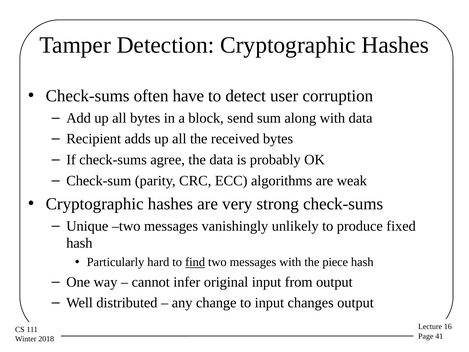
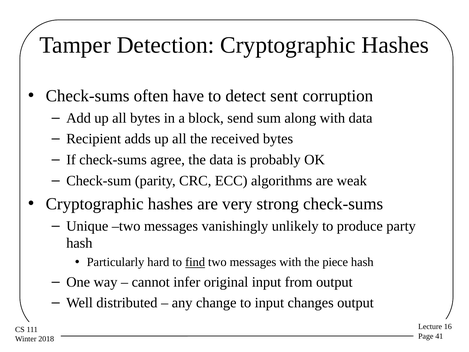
user: user -> sent
fixed: fixed -> party
